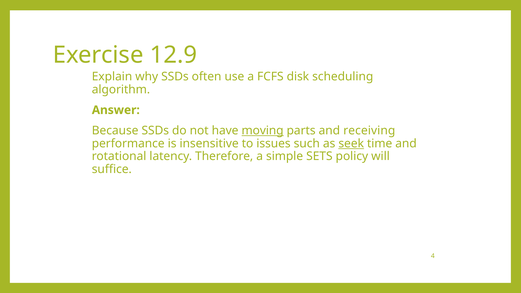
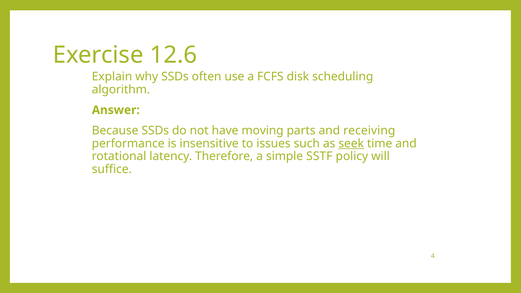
12.9: 12.9 -> 12.6
moving underline: present -> none
SETS: SETS -> SSTF
